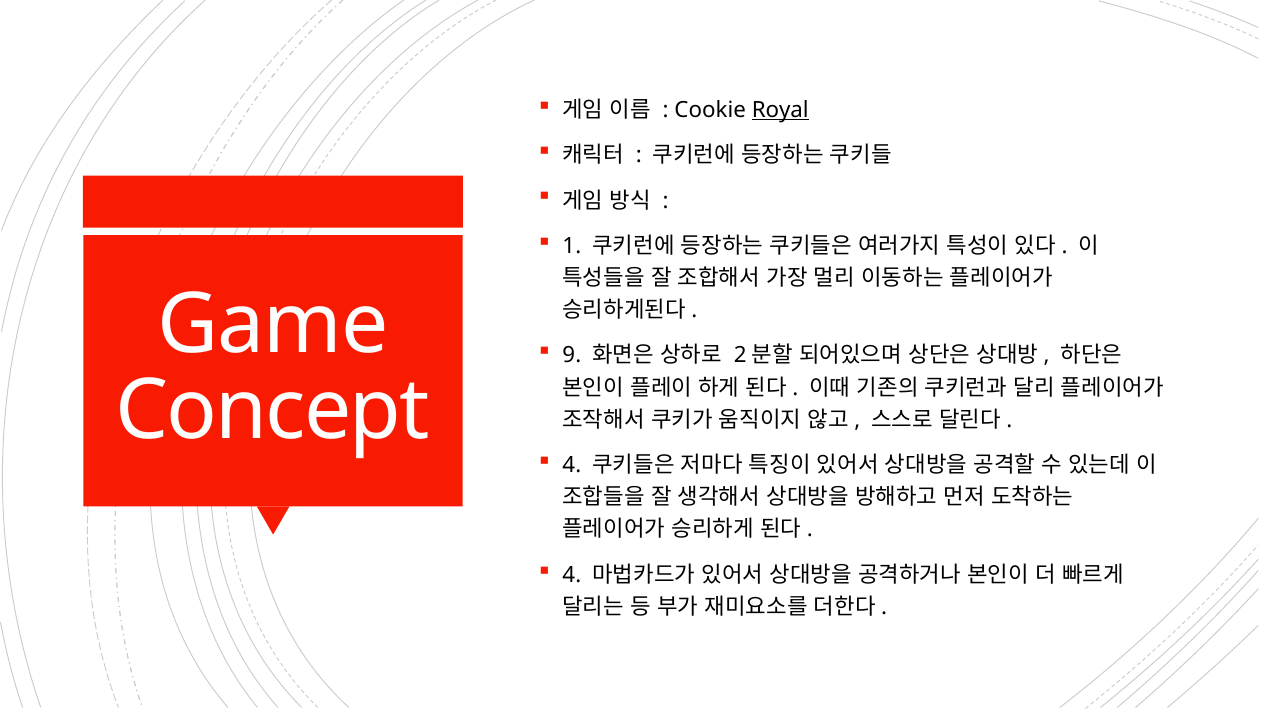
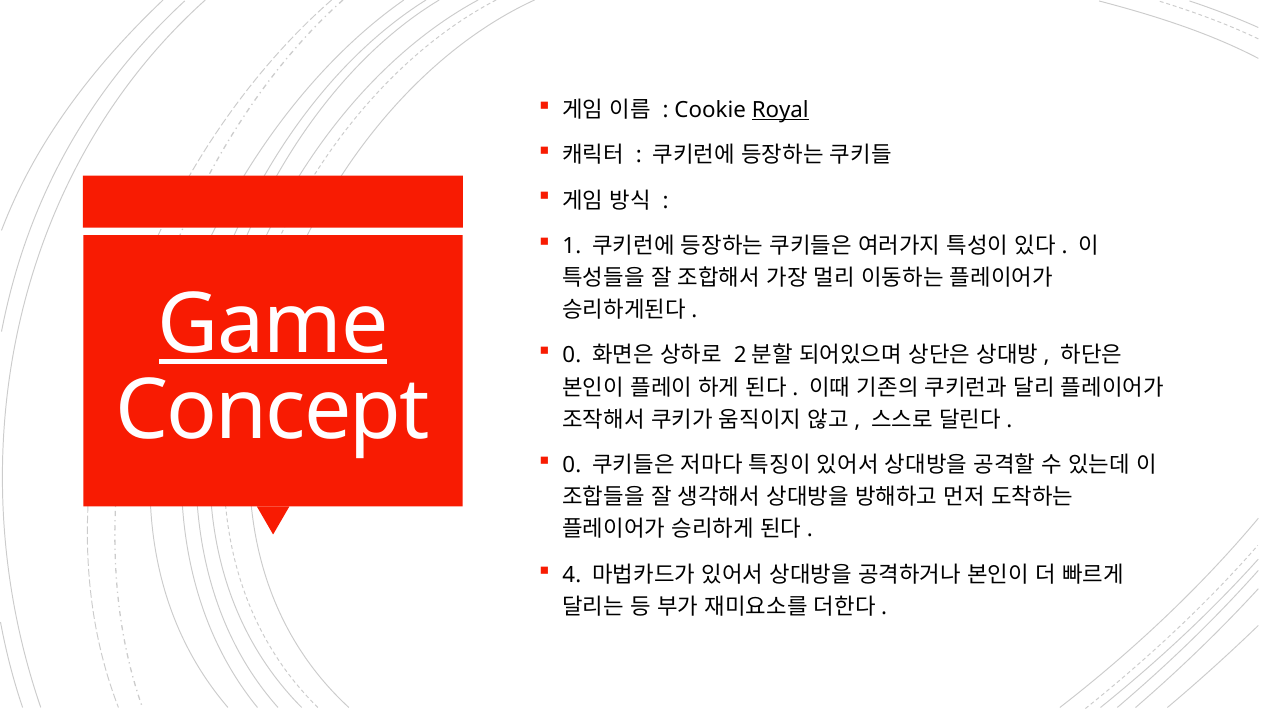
Game underline: none -> present
9 at (572, 356): 9 -> 0
4 at (572, 465): 4 -> 0
